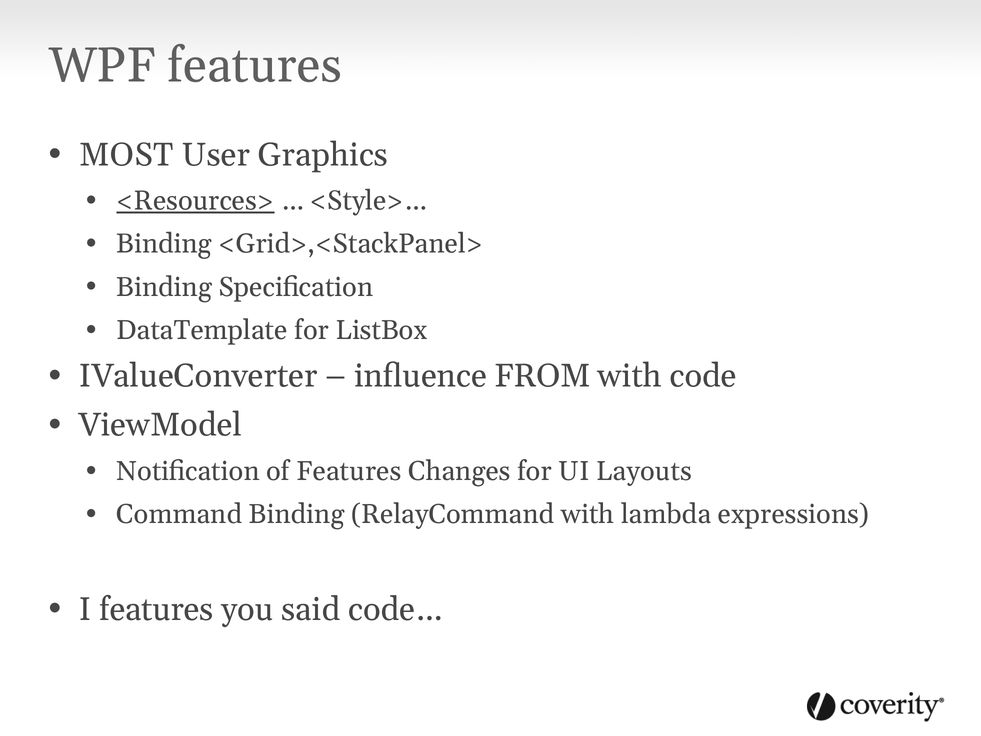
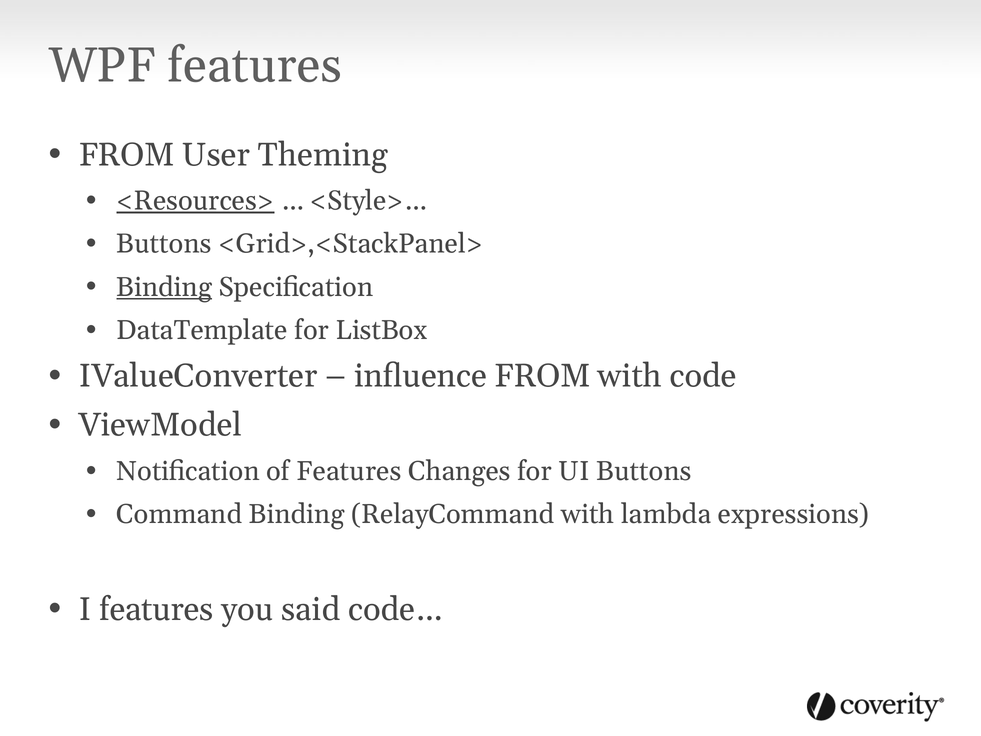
MOST at (126, 155): MOST -> FROM
Graphics: Graphics -> Theming
Binding at (164, 244): Binding -> Buttons
Binding at (164, 287) underline: none -> present
UI Layouts: Layouts -> Buttons
